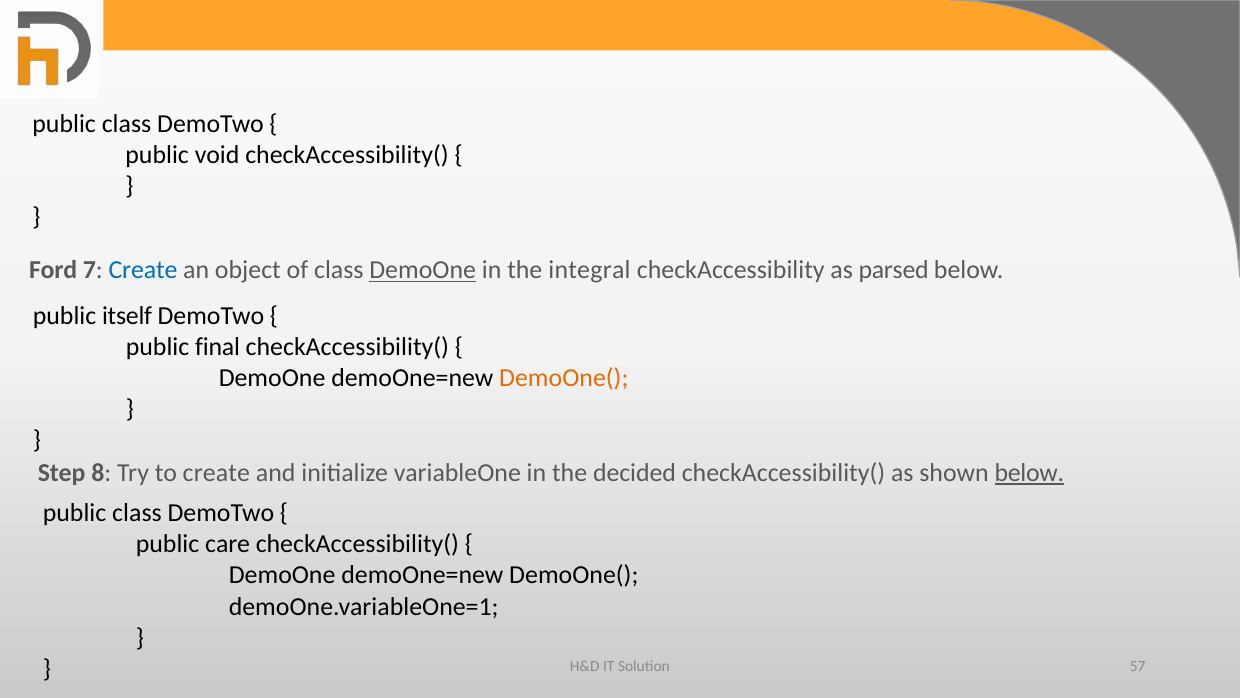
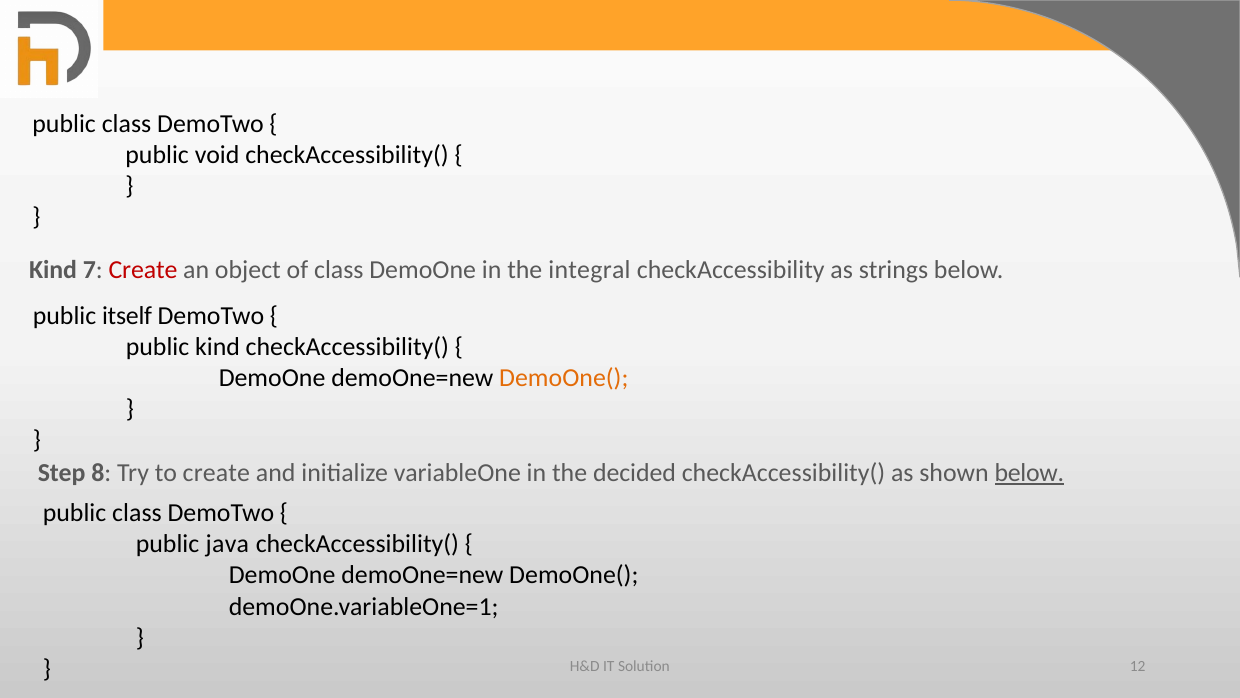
Ford at (53, 270): Ford -> Kind
Create at (143, 270) colour: blue -> red
DemoOne at (423, 270) underline: present -> none
parsed: parsed -> strings
public final: final -> kind
care: care -> java
57: 57 -> 12
